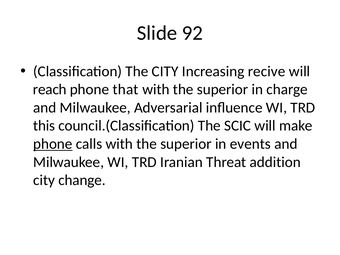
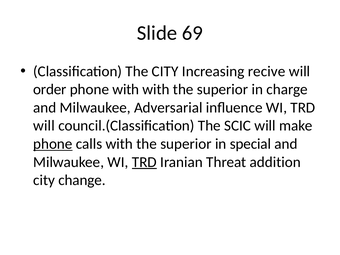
92: 92 -> 69
reach: reach -> order
phone that: that -> with
this at (44, 126): this -> will
events: events -> special
TRD at (144, 162) underline: none -> present
